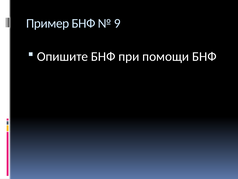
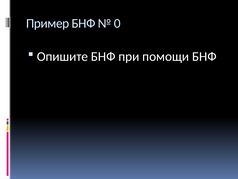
9: 9 -> 0
